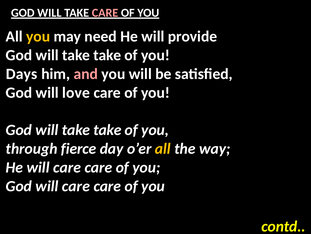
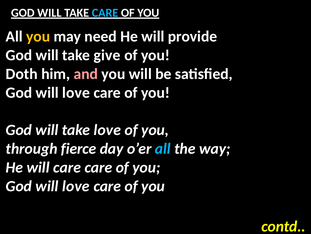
CARE at (105, 13) colour: pink -> light blue
take at (107, 55): take -> give
Days: Days -> Doth
take at (107, 130): take -> love
all at (163, 148) colour: yellow -> light blue
care at (76, 186): care -> love
